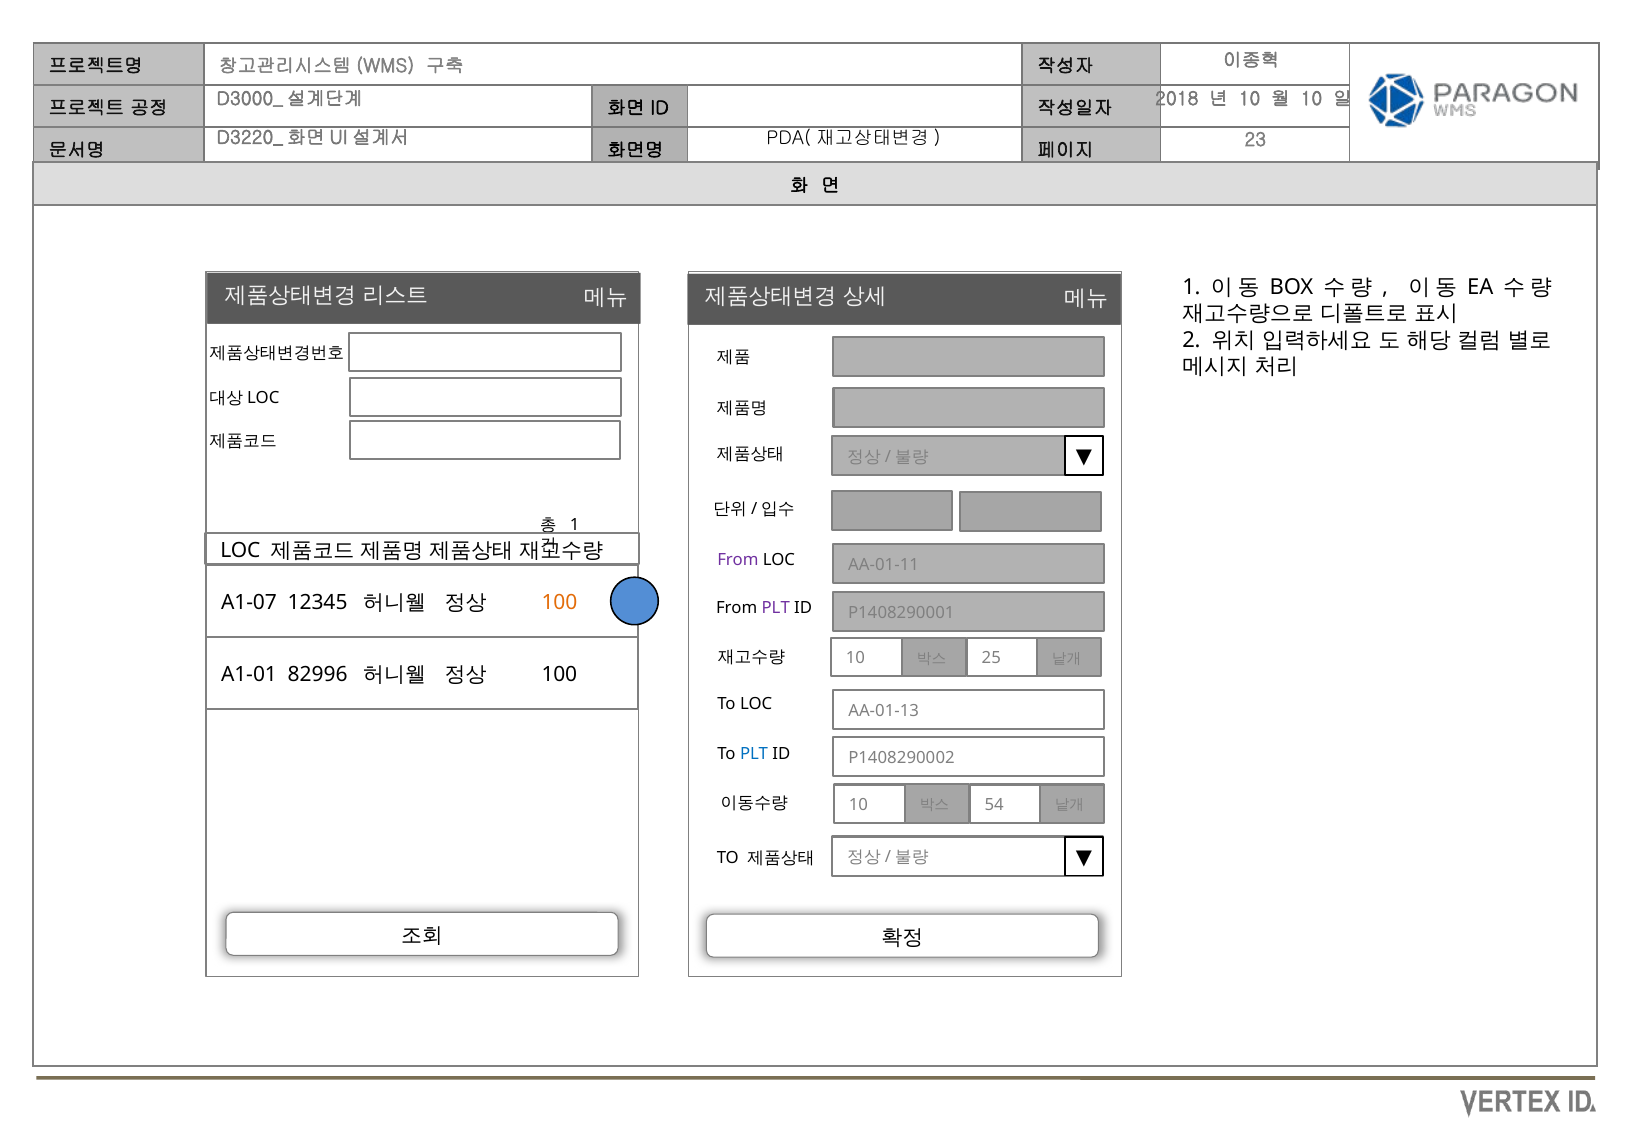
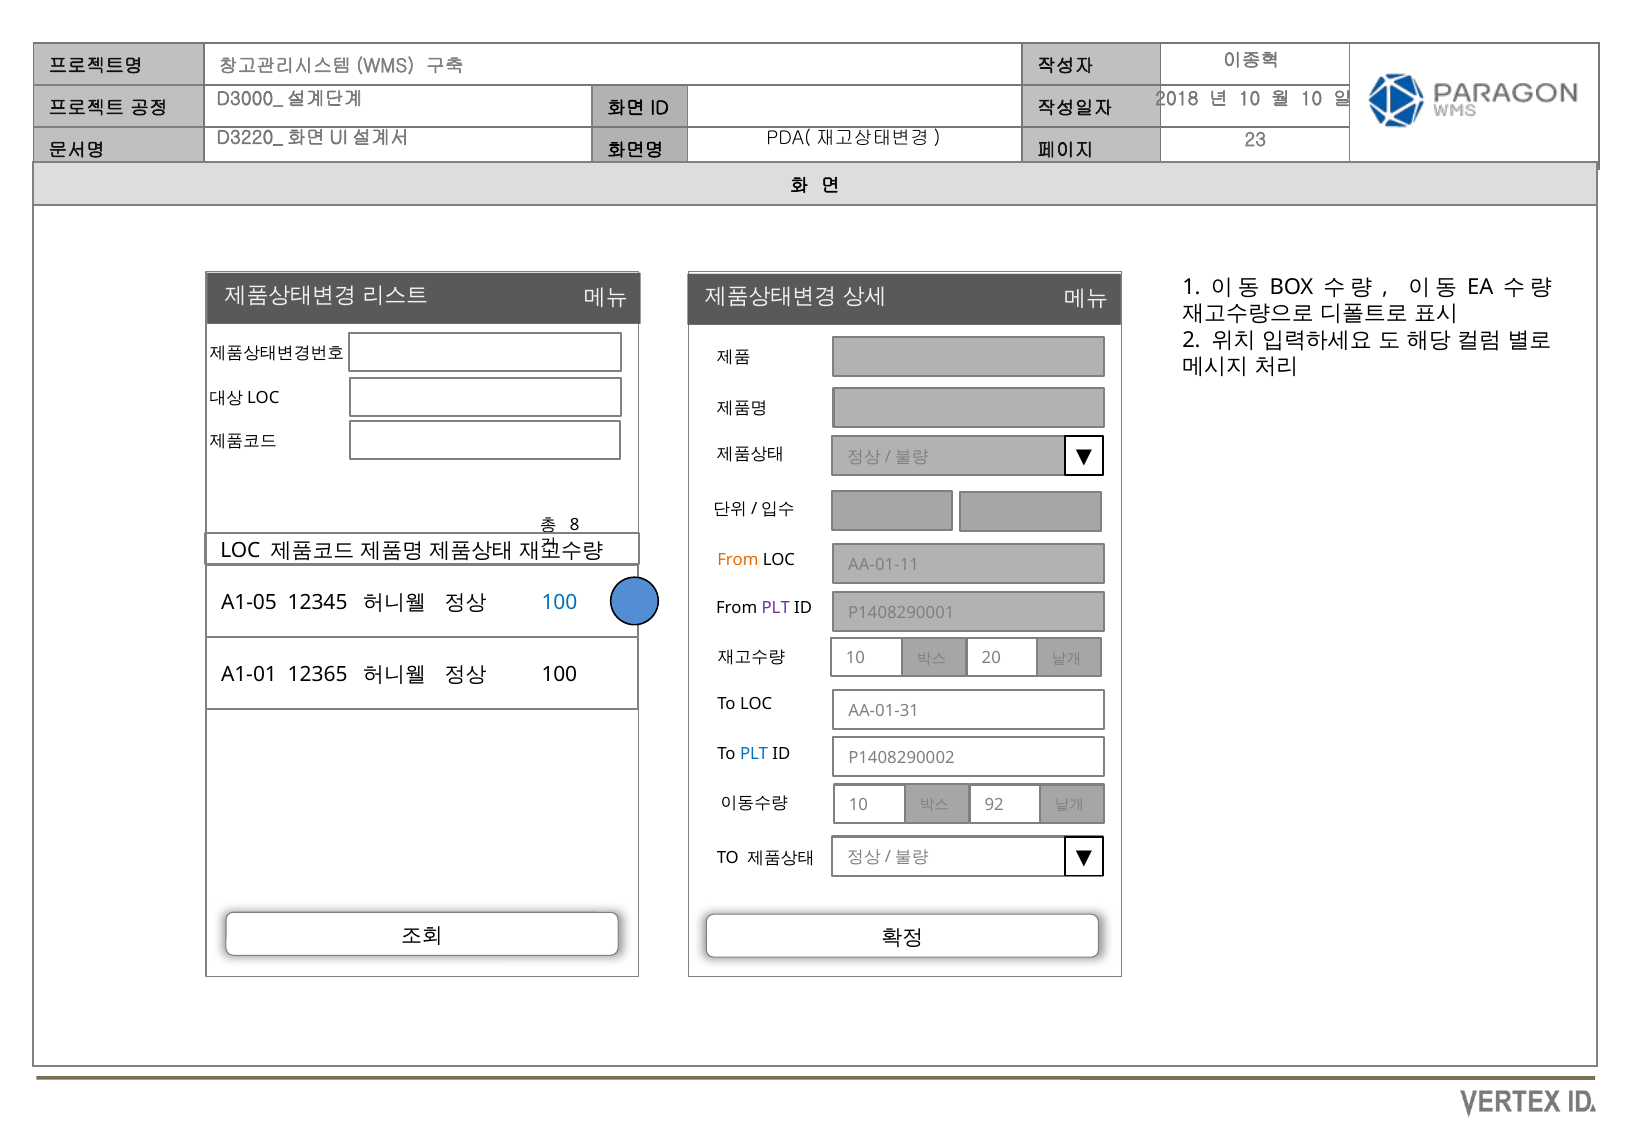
1 at (575, 525): 1 -> 8
From at (738, 560) colour: purple -> orange
A1-07: A1-07 -> A1-05
100 at (559, 602) colour: orange -> blue
25: 25 -> 20
82996: 82996 -> 12365
AA-01-13: AA-01-13 -> AA-01-31
54: 54 -> 92
